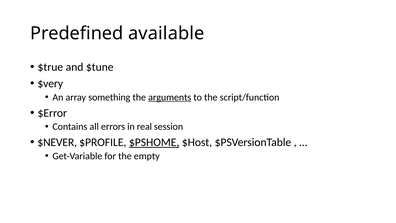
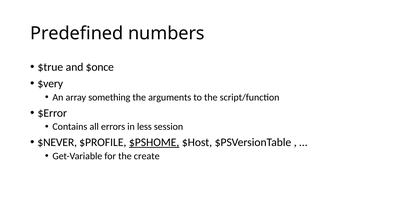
available: available -> numbers
$tune: $tune -> $once
arguments underline: present -> none
real: real -> less
empty: empty -> create
